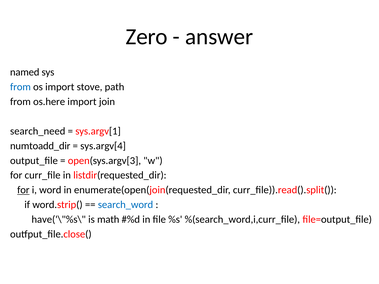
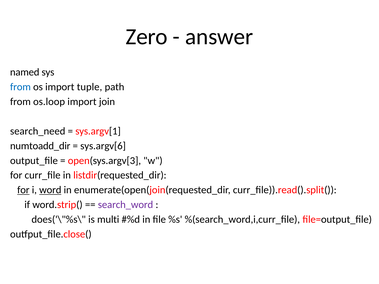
stove: stove -> tuple
os.here: os.here -> os.loop
sys.argv[4: sys.argv[4 -> sys.argv[6
word underline: none -> present
search_word colour: blue -> purple
have('\"%s\: have('\"%s\ -> does('\"%s\
math: math -> multi
